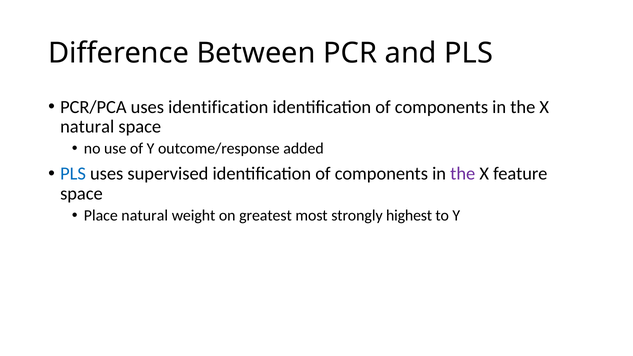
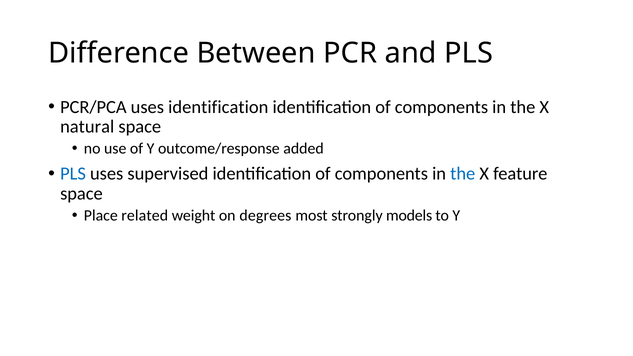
the at (463, 174) colour: purple -> blue
Place natural: natural -> related
greatest: greatest -> degrees
highest: highest -> models
